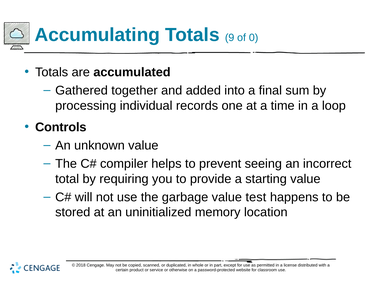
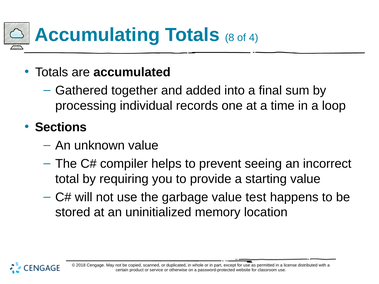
9: 9 -> 8
0: 0 -> 4
Controls: Controls -> Sections
